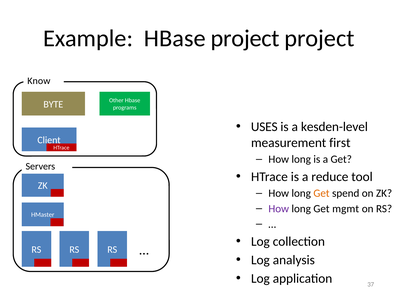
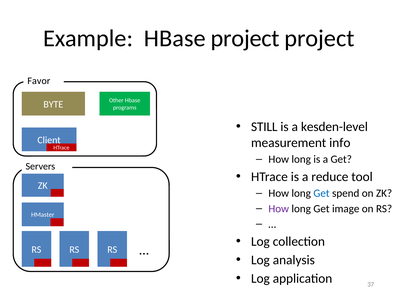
Know: Know -> Favor
USES: USES -> STILL
first: first -> info
Get at (321, 194) colour: orange -> blue
mgmt: mgmt -> image
